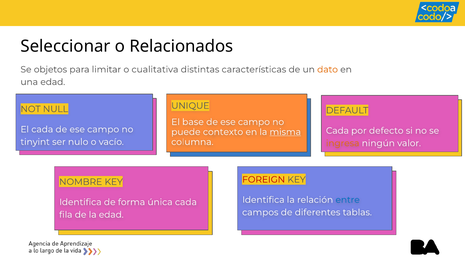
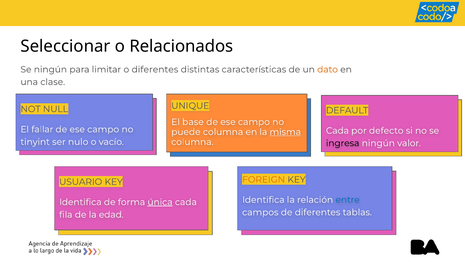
Se objetos: objetos -> ningún
o cualitativa: cualitativa -> diferentes
una edad: edad -> clase
El cada: cada -> fallar
puede contexto: contexto -> columna
ingresa colour: orange -> black
FOREIGN colour: red -> orange
NOMBRE: NOMBRE -> USUARIO
única underline: none -> present
